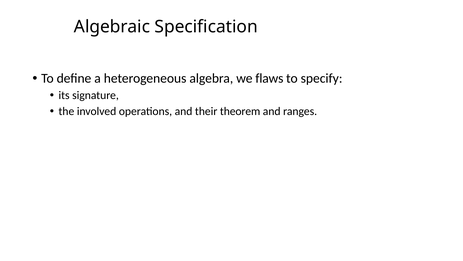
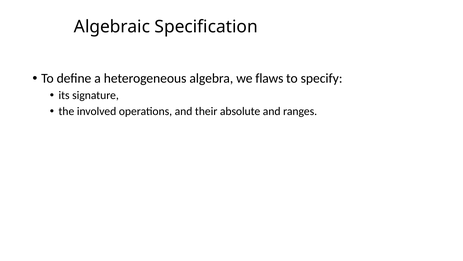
theorem: theorem -> absolute
